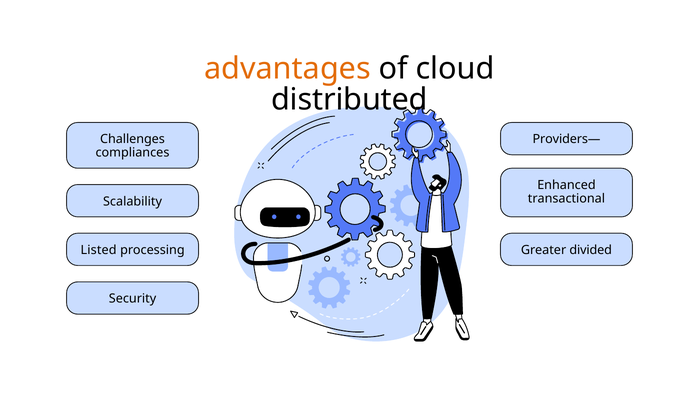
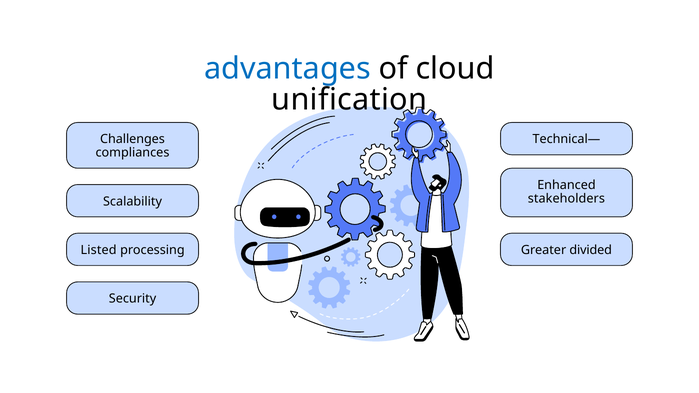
advantages colour: orange -> blue
distributed: distributed -> unification
Providers—: Providers— -> Technical—
transactional: transactional -> stakeholders
